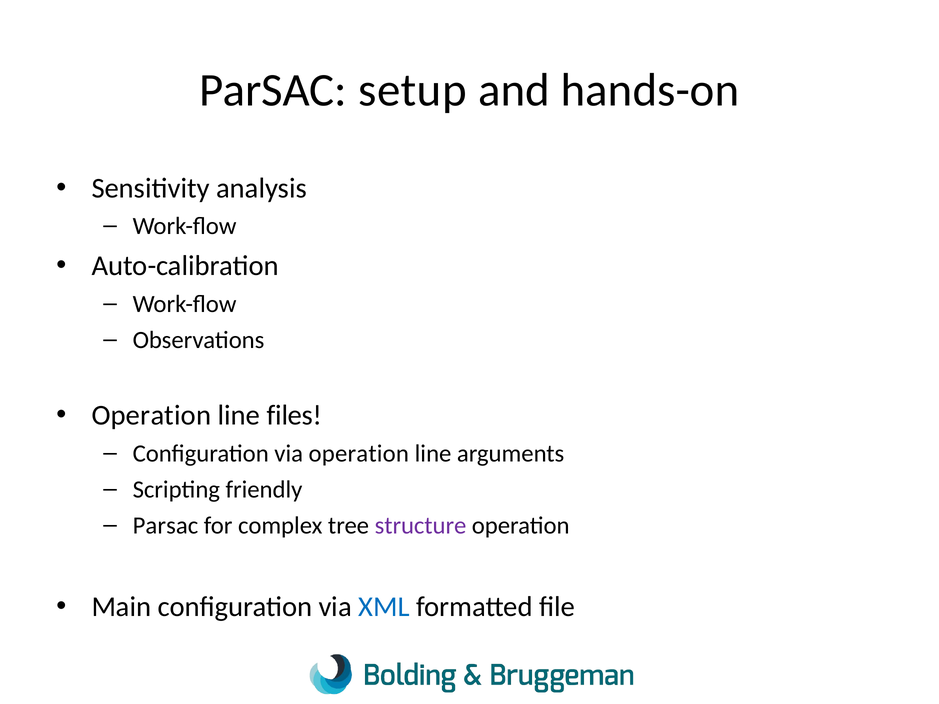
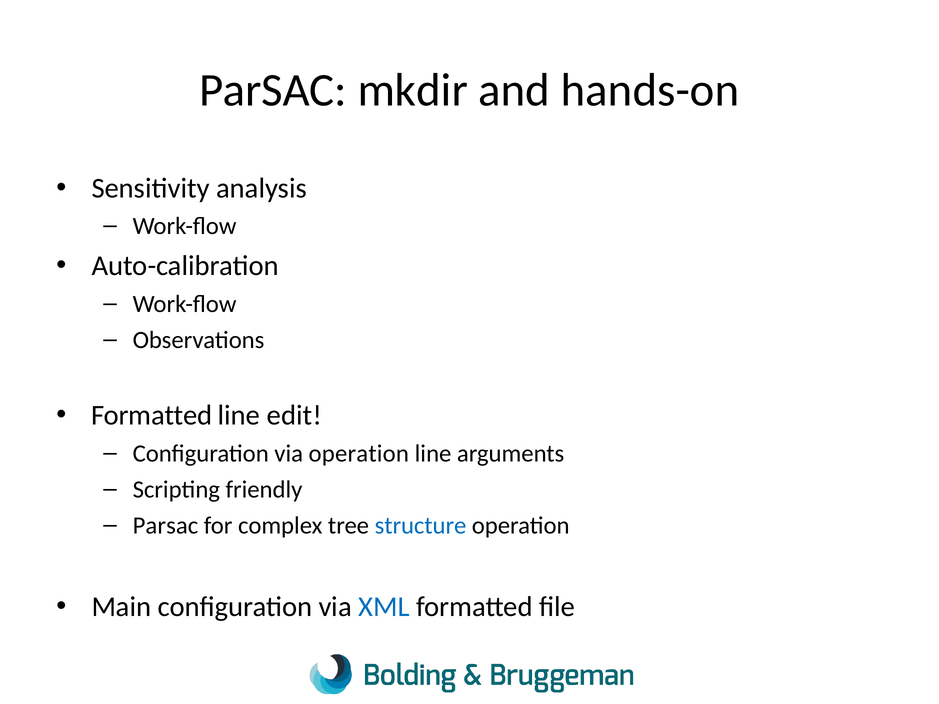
setup: setup -> mkdir
Operation at (151, 416): Operation -> Formatted
files: files -> edit
structure colour: purple -> blue
